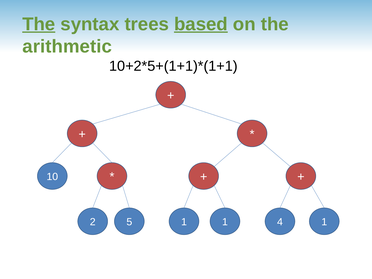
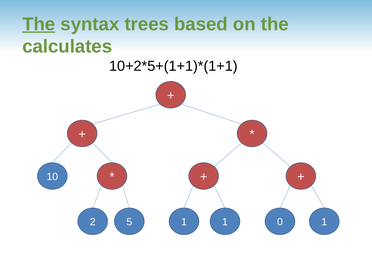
based underline: present -> none
arithmetic: arithmetic -> calculates
4: 4 -> 0
